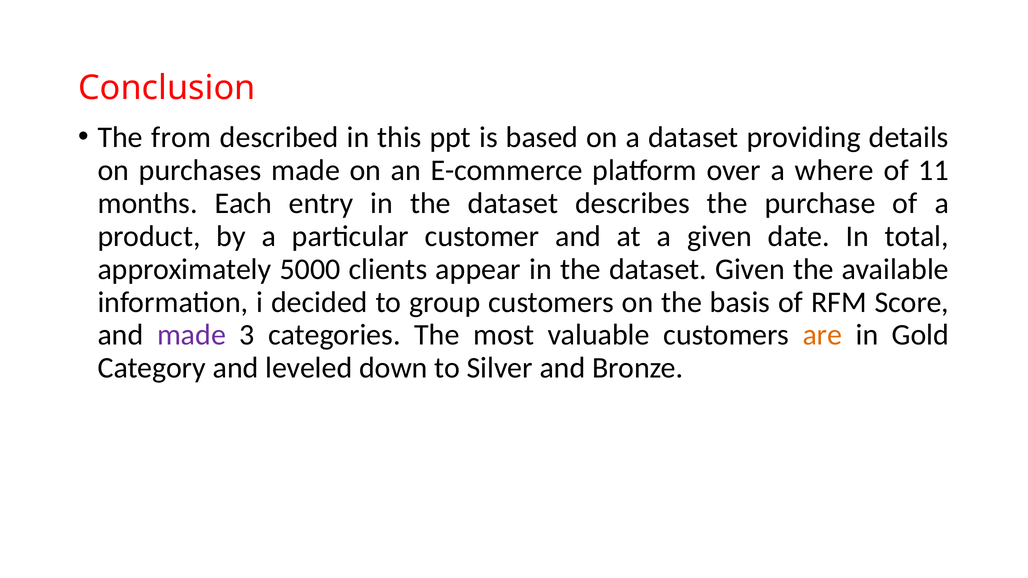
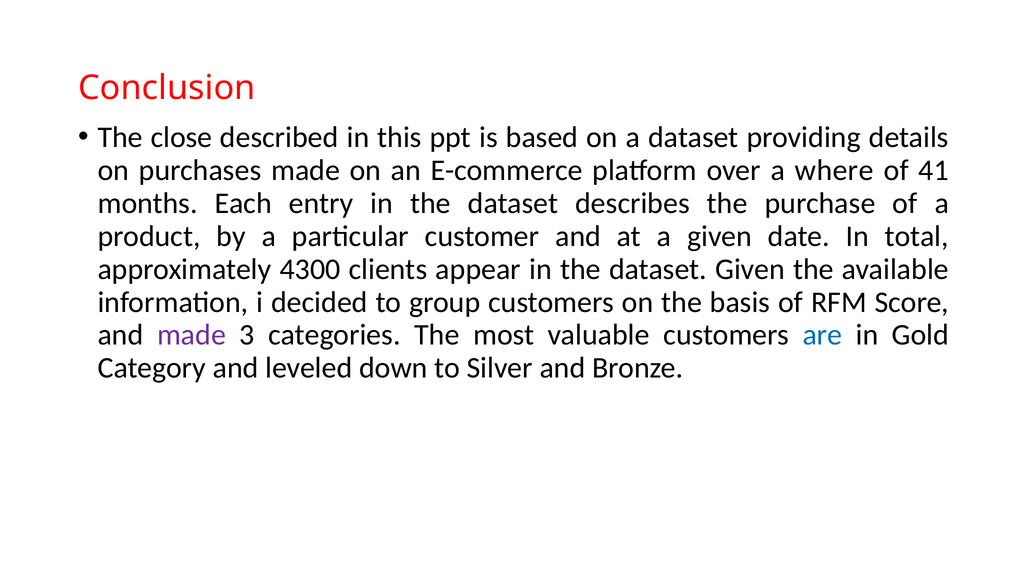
from: from -> close
11: 11 -> 41
5000: 5000 -> 4300
are colour: orange -> blue
